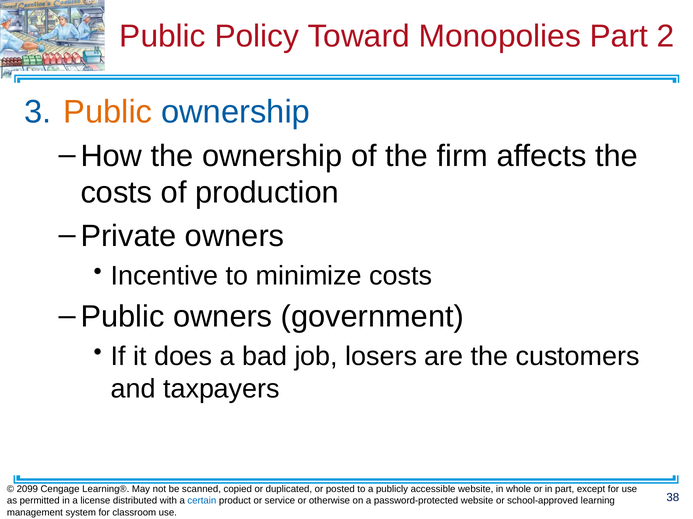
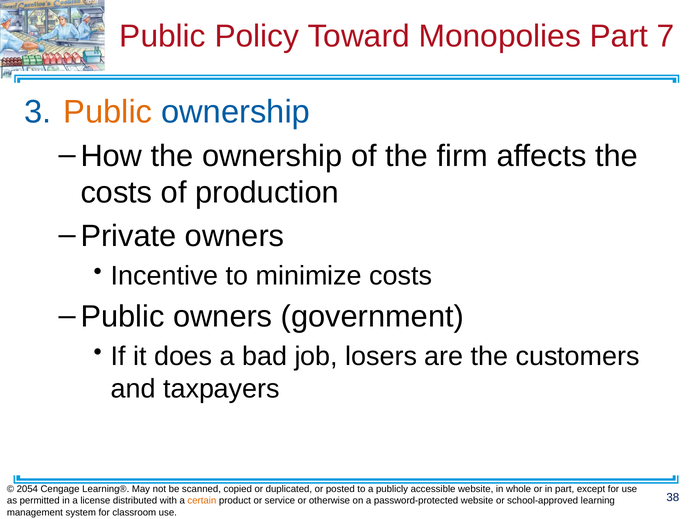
2: 2 -> 7
2099: 2099 -> 2054
certain colour: blue -> orange
